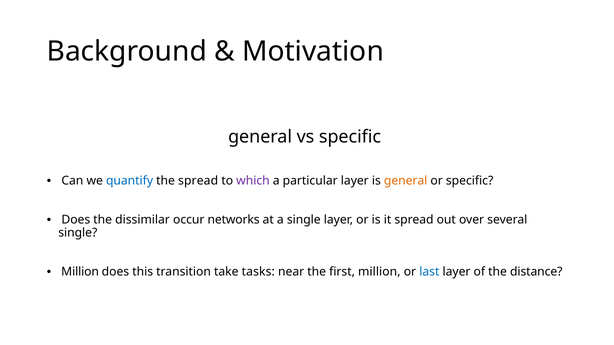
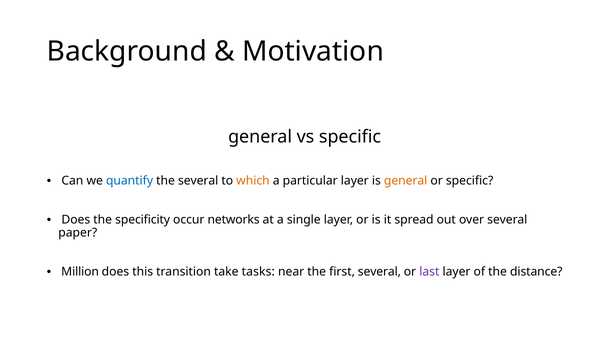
the spread: spread -> several
which colour: purple -> orange
dissimilar: dissimilar -> specificity
single at (78, 233): single -> paper
first million: million -> several
last colour: blue -> purple
